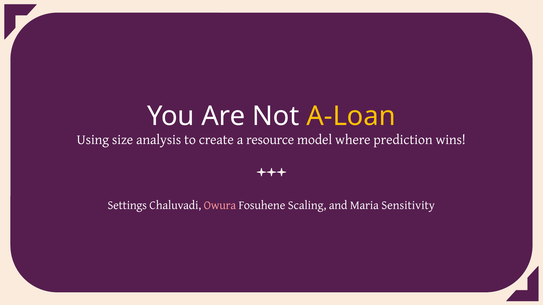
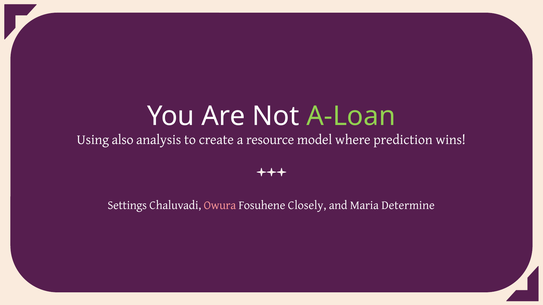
A-Loan colour: yellow -> light green
size: size -> also
Scaling: Scaling -> Closely
Sensitivity: Sensitivity -> Determine
